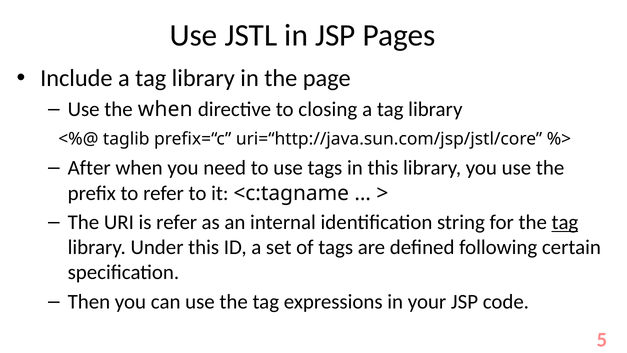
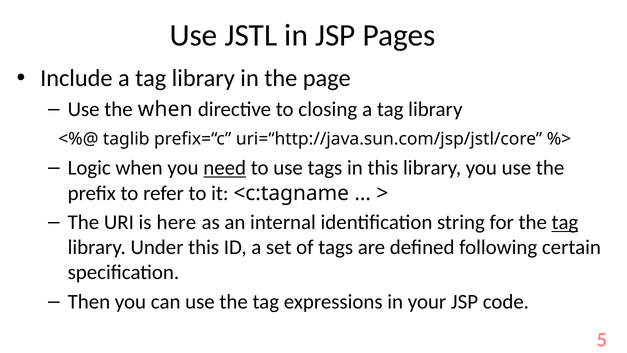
After: After -> Logic
need underline: none -> present
is refer: refer -> here
